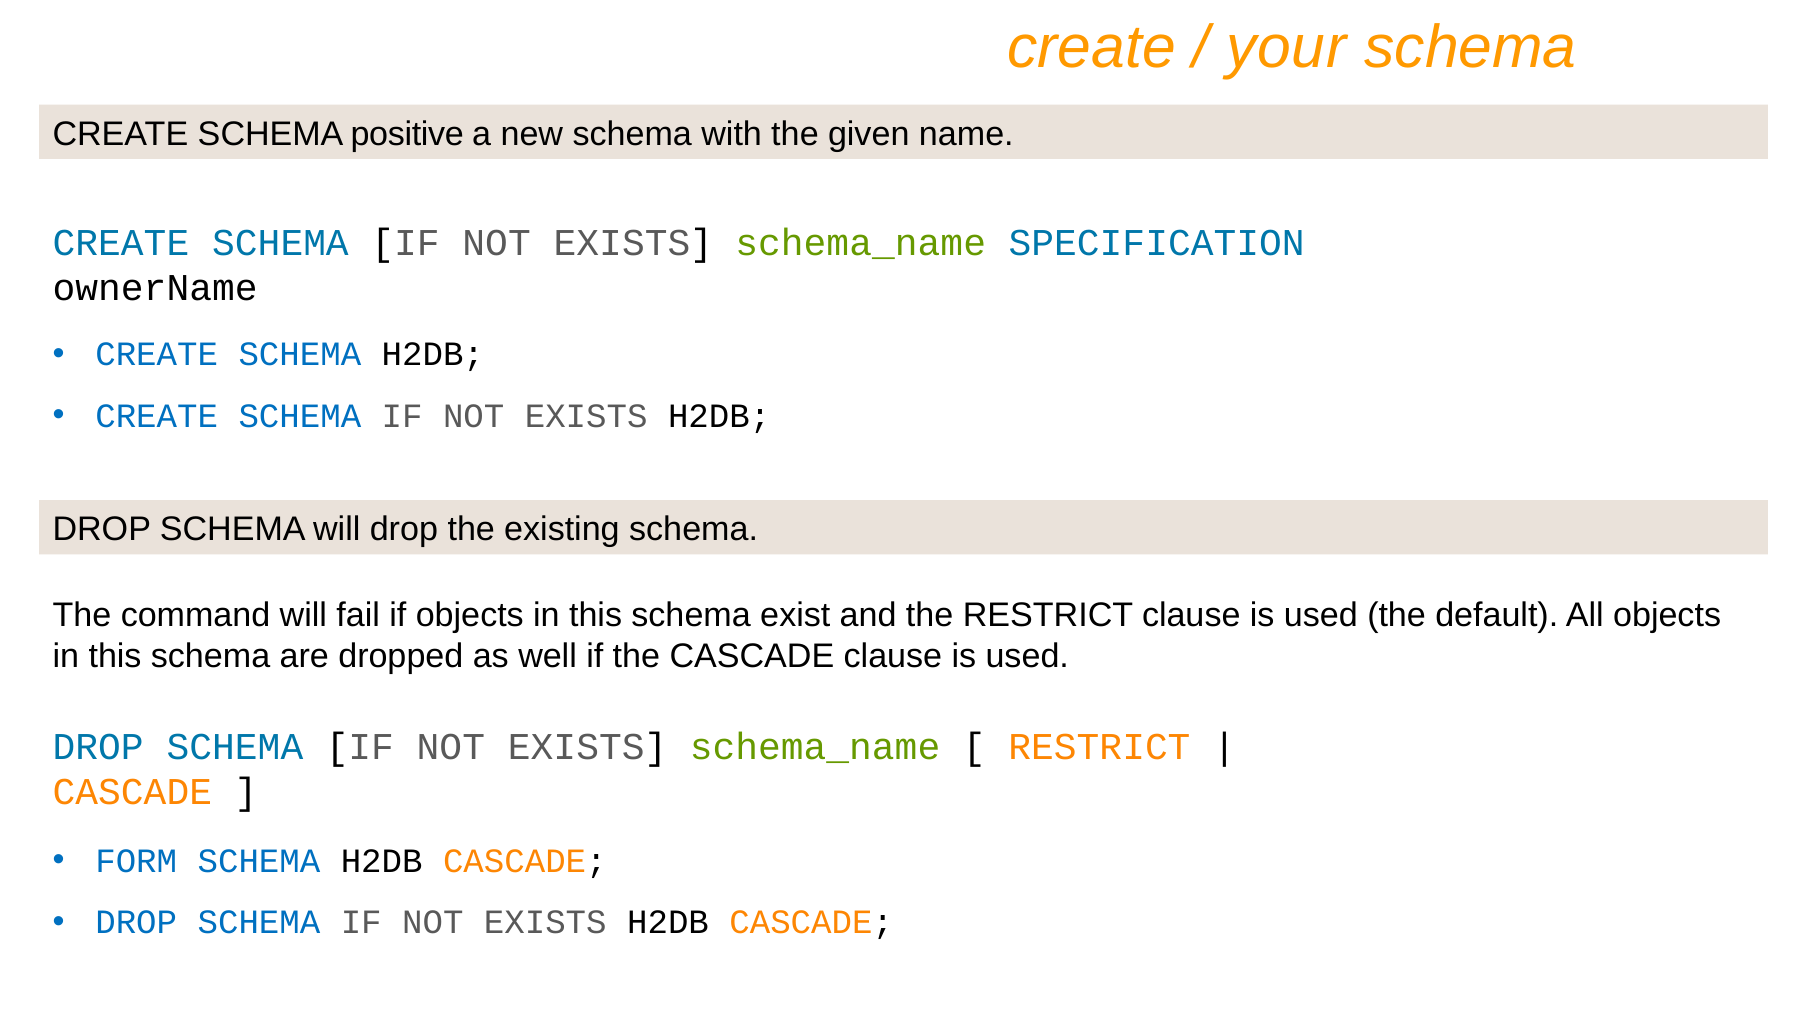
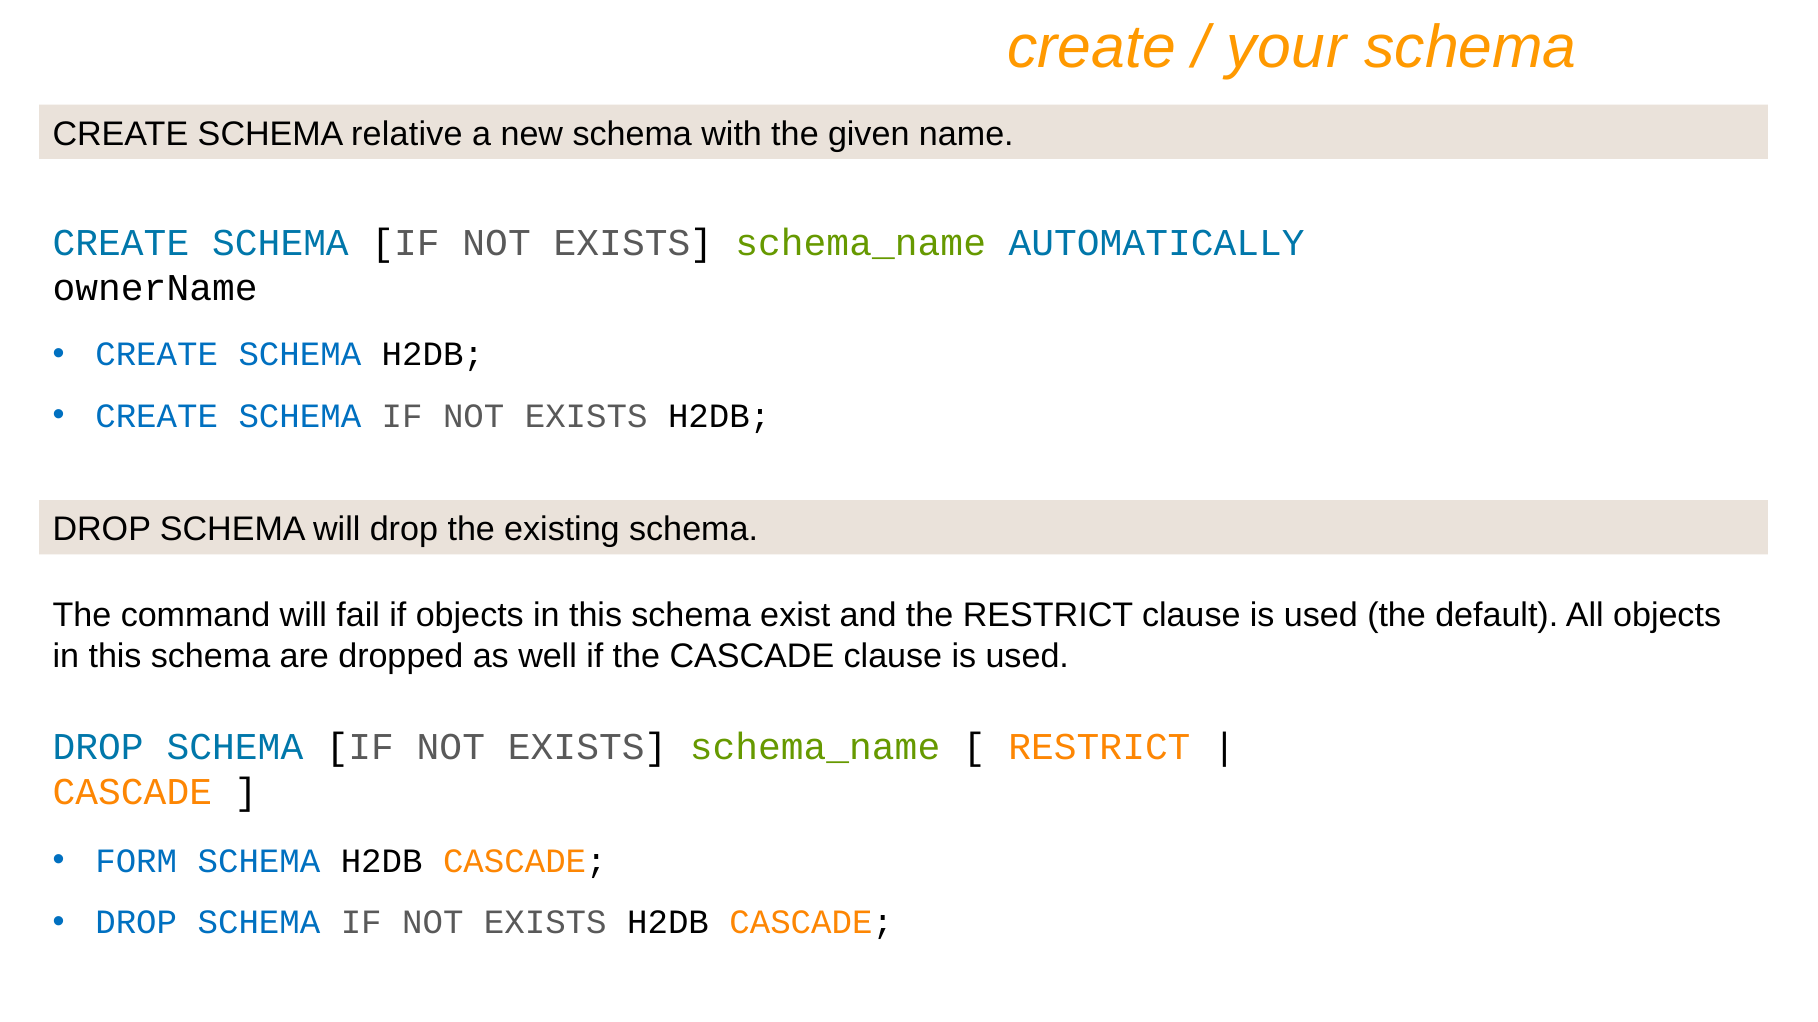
positive: positive -> relative
SPECIFICATION: SPECIFICATION -> AUTOMATICALLY
